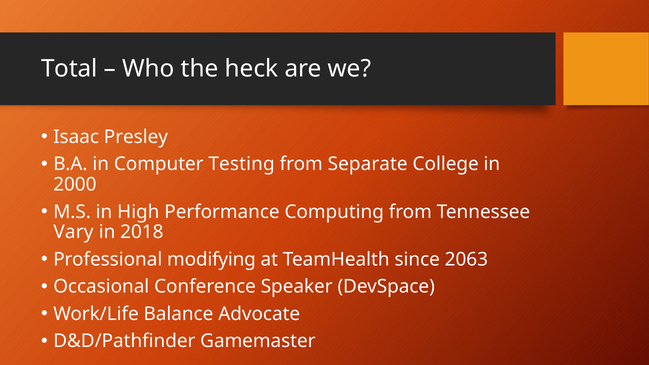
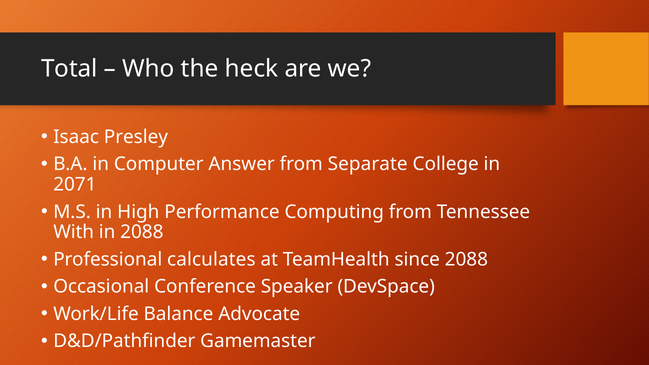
Testing: Testing -> Answer
2000: 2000 -> 2071
Vary: Vary -> With
in 2018: 2018 -> 2088
modifying: modifying -> calculates
since 2063: 2063 -> 2088
